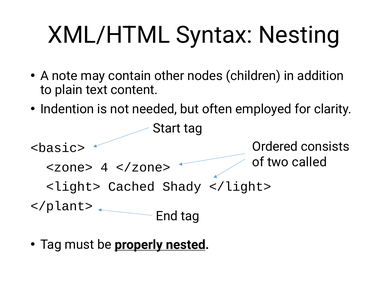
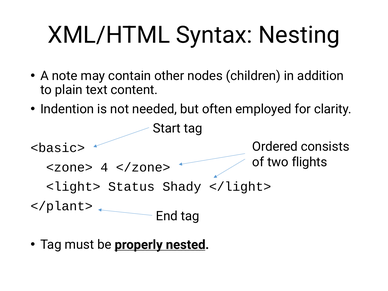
called: called -> flights
Cached: Cached -> Status
